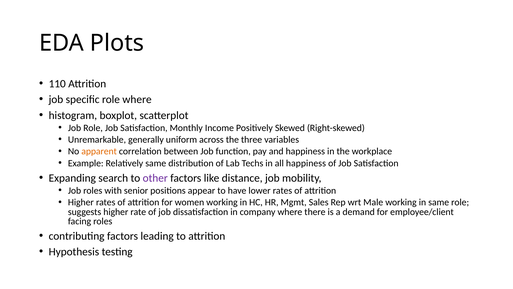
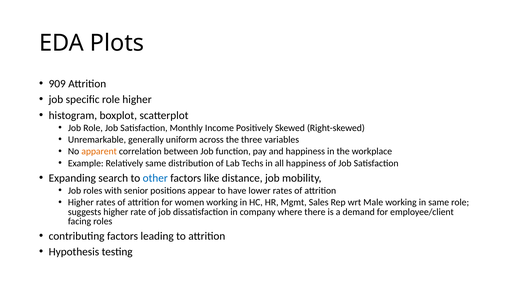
110: 110 -> 909
role where: where -> higher
other colour: purple -> blue
